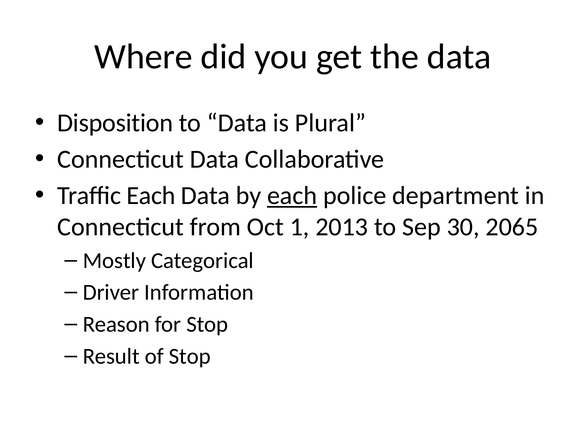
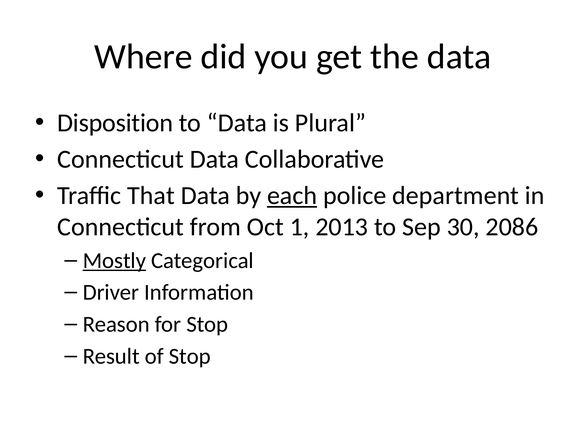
Traffic Each: Each -> That
2065: 2065 -> 2086
Mostly underline: none -> present
